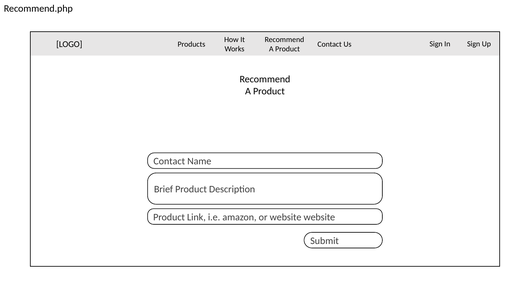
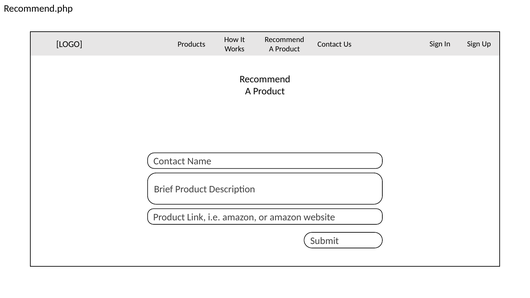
or website: website -> amazon
